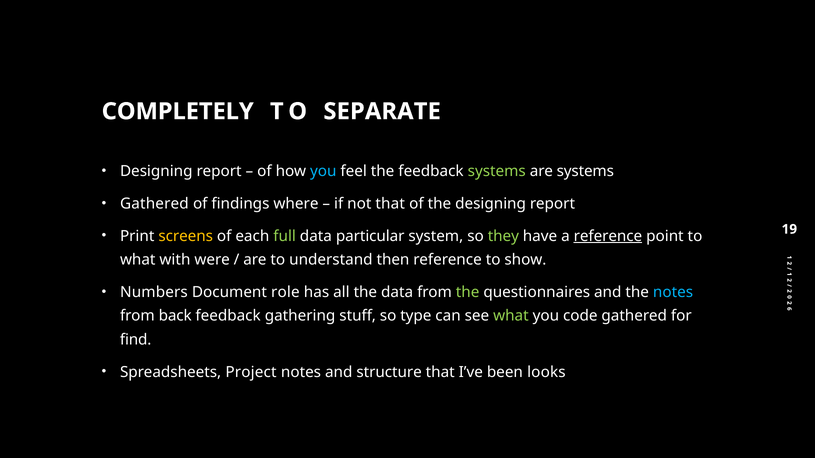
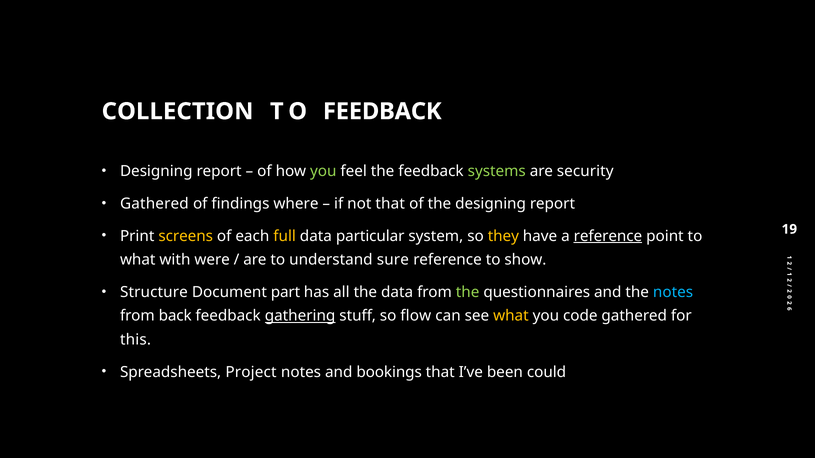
COMPLETELY: COMPLETELY -> COLLECTION
TO SEPARATE: SEPARATE -> FEEDBACK
you at (323, 172) colour: light blue -> light green
are systems: systems -> security
full colour: light green -> yellow
they colour: light green -> yellow
then: then -> sure
Numbers: Numbers -> Structure
role: role -> part
gathering underline: none -> present
type: type -> flow
what at (511, 316) colour: light green -> yellow
find: find -> this
structure: structure -> bookings
looks: looks -> could
